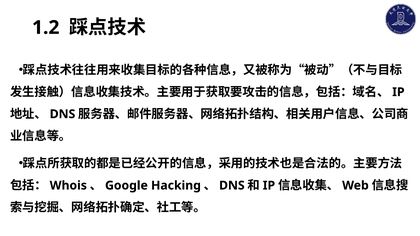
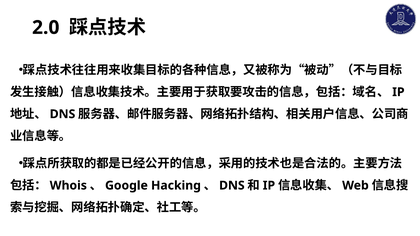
1.2: 1.2 -> 2.0
